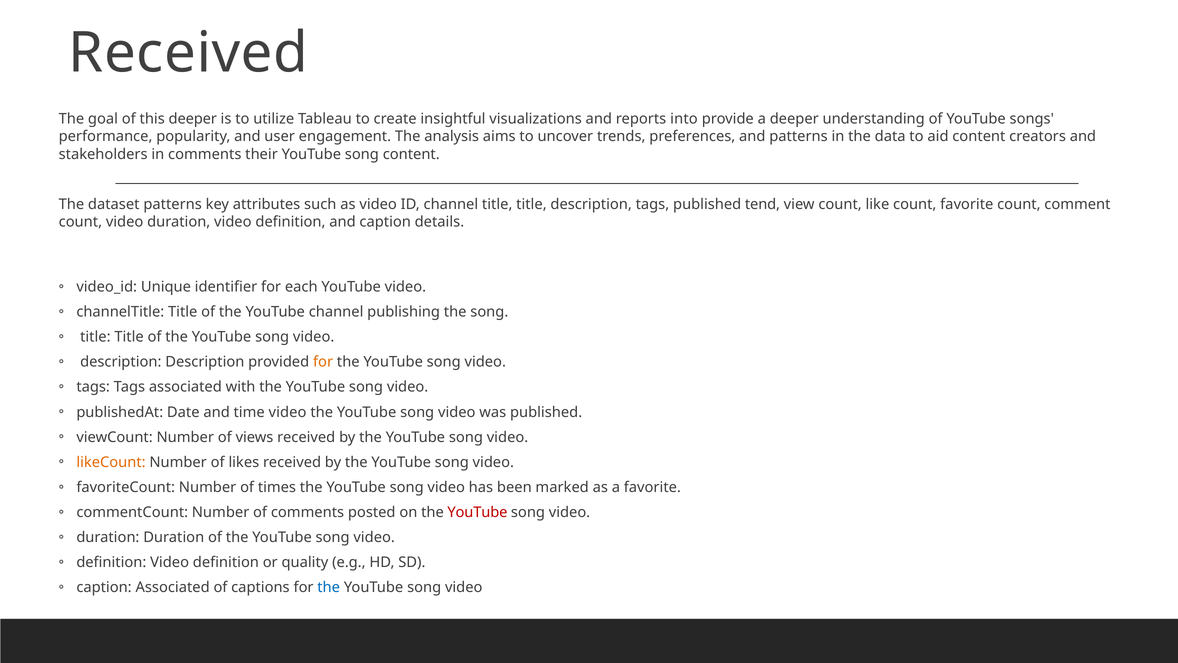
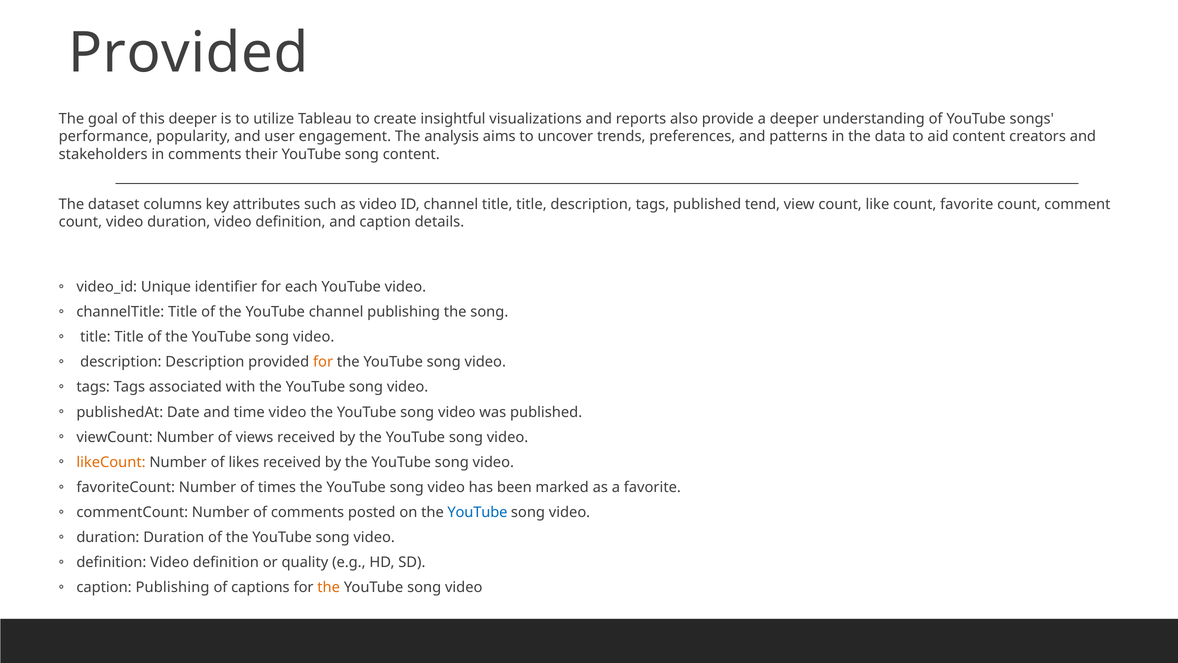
Received at (188, 53): Received -> Provided
into: into -> also
dataset patterns: patterns -> columns
YouTube at (477, 512) colour: red -> blue
caption Associated: Associated -> Publishing
the at (329, 587) colour: blue -> orange
